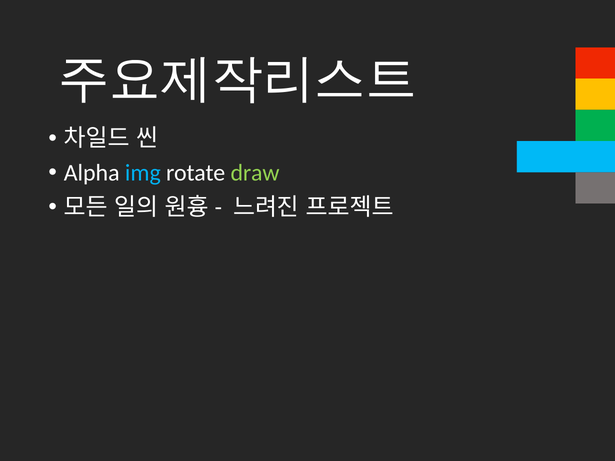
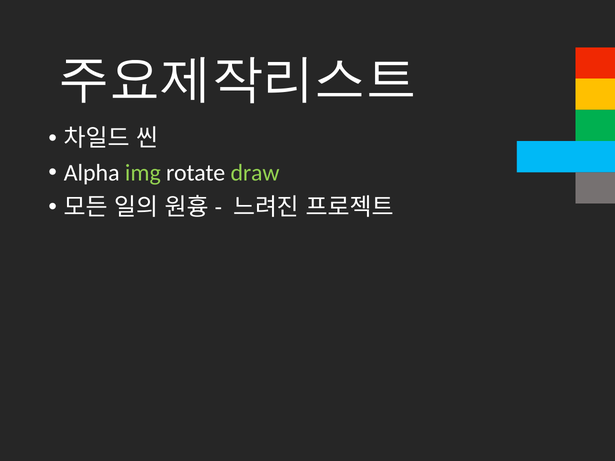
img colour: light blue -> light green
